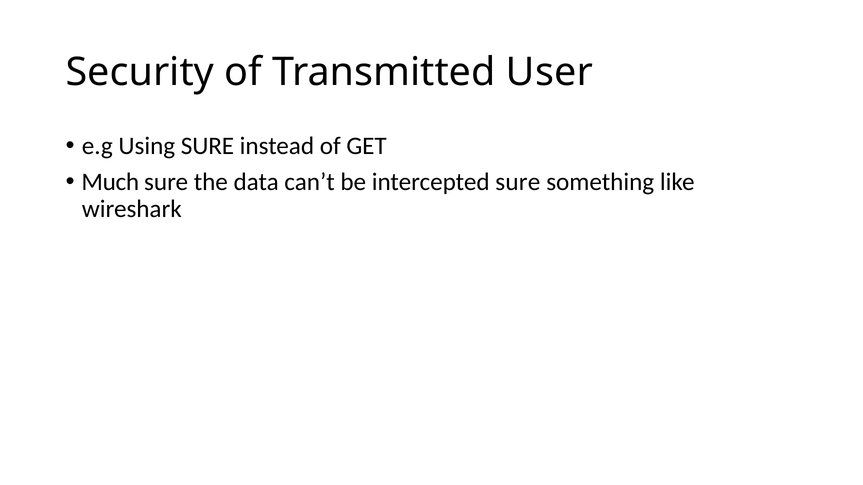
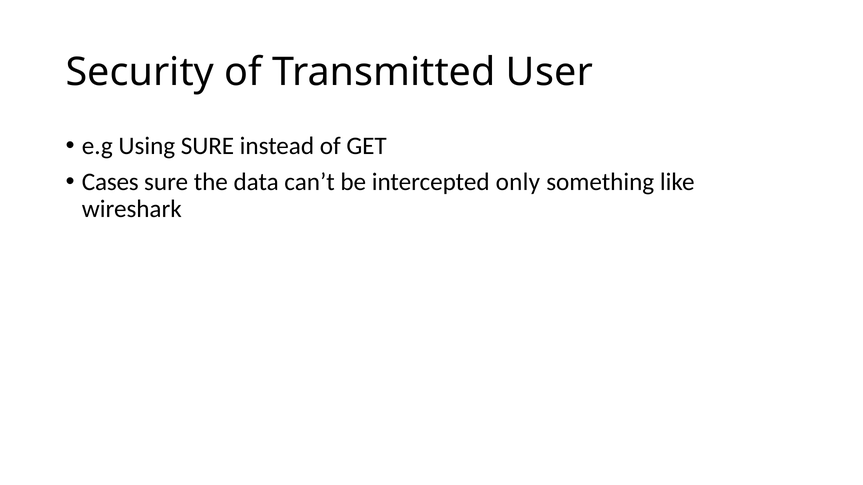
Much: Much -> Cases
intercepted sure: sure -> only
